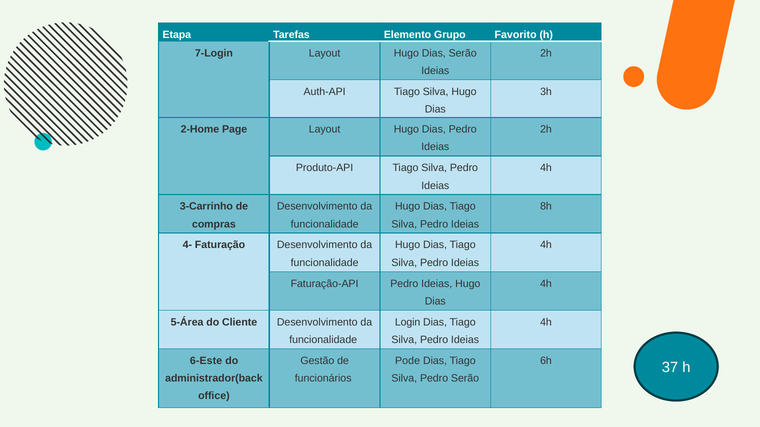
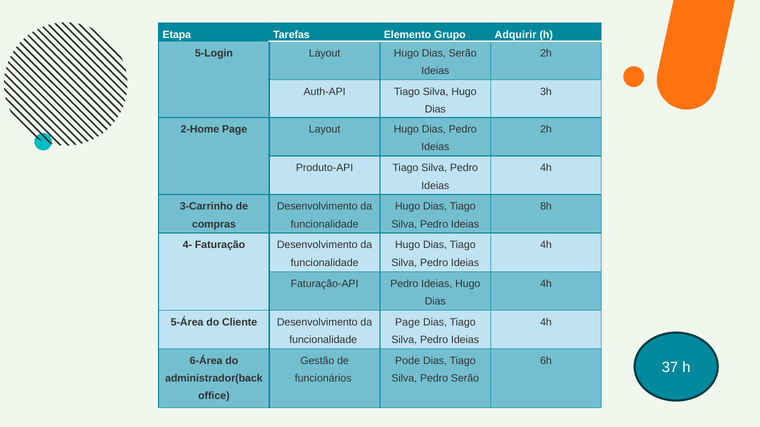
Favorito: Favorito -> Adquirir
7-Login: 7-Login -> 5-Login
Login at (408, 322): Login -> Page
6-Este: 6-Este -> 6-Área
